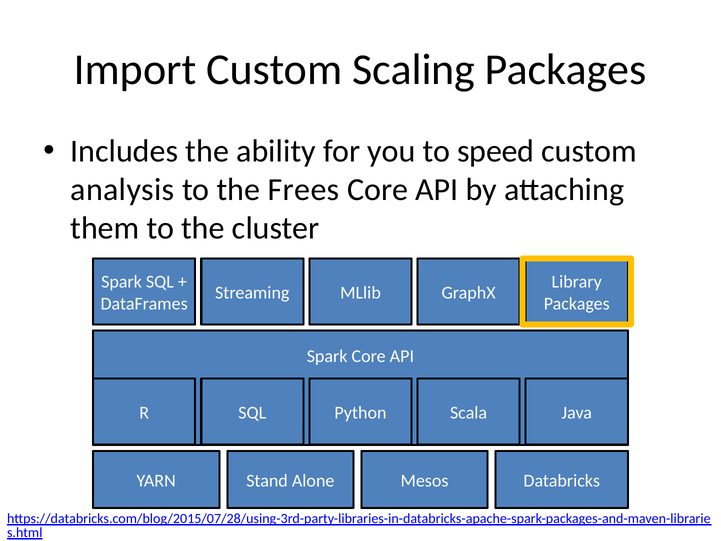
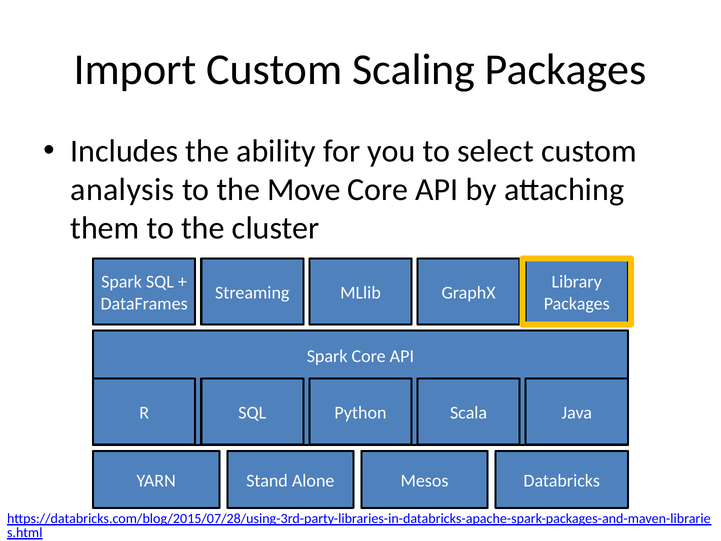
speed: speed -> select
Frees: Frees -> Move
